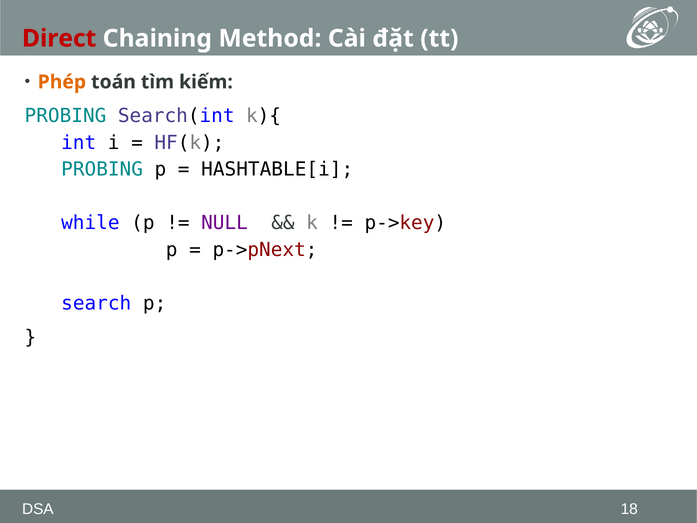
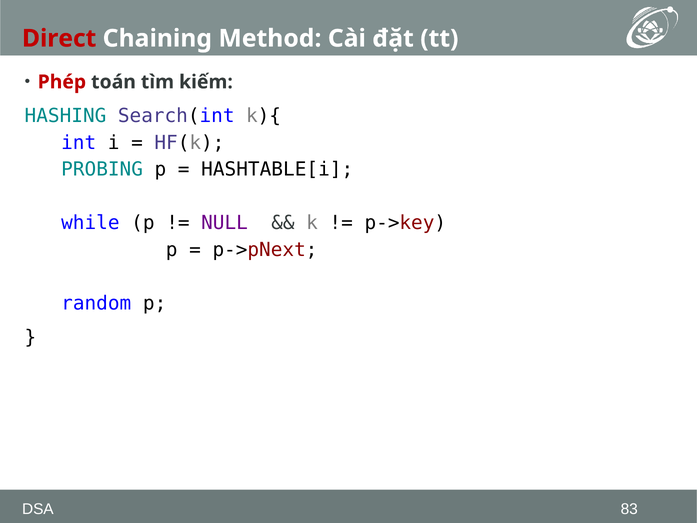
Phép colour: orange -> red
PROBING at (65, 116): PROBING -> HASHING
search: search -> random
18: 18 -> 83
